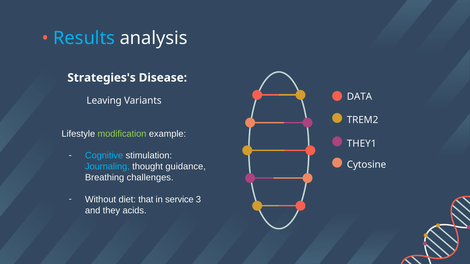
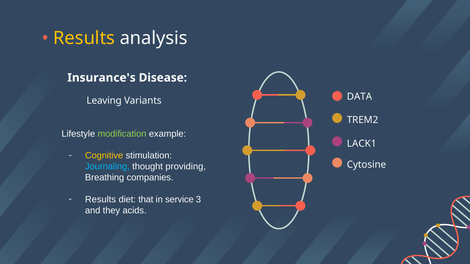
Results at (84, 38) colour: light blue -> yellow
Strategies's: Strategies's -> Insurance's
THEY1: THEY1 -> LACK1
Cognitive colour: light blue -> yellow
guidance: guidance -> providing
challenges: challenges -> companies
Without at (101, 200): Without -> Results
